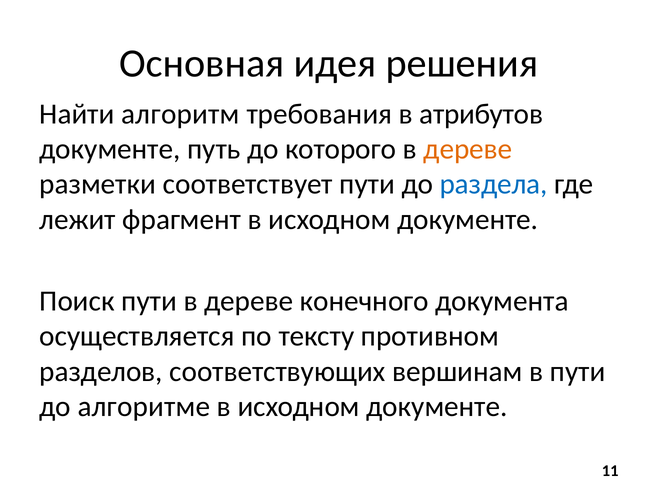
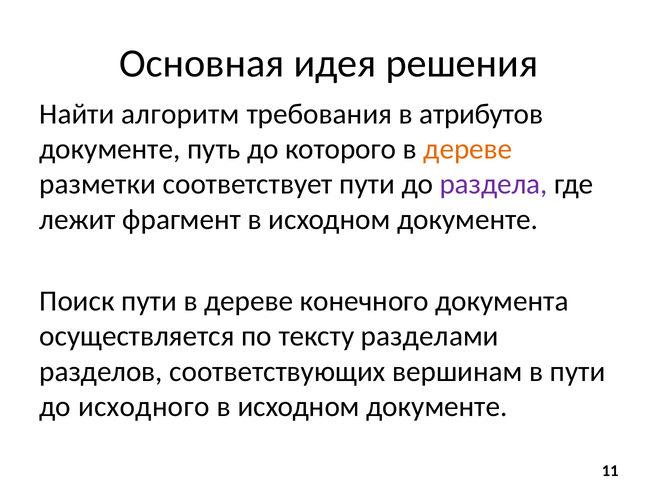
раздела colour: blue -> purple
противном: противном -> разделами
алгоритме: алгоритме -> исходного
